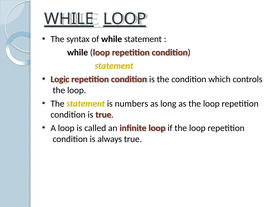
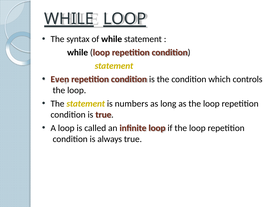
Logic: Logic -> Even
